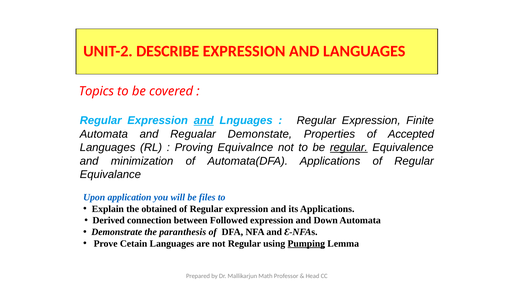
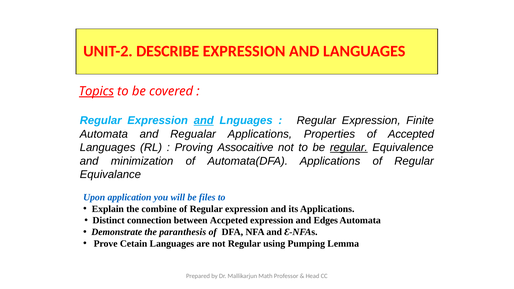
Topics underline: none -> present
Regualar Demonstate: Demonstate -> Applications
Equivalnce: Equivalnce -> Assocaitive
obtained: obtained -> combine
Derived: Derived -> Distinct
Followed: Followed -> Accpeted
Down: Down -> Edges
Pumping underline: present -> none
